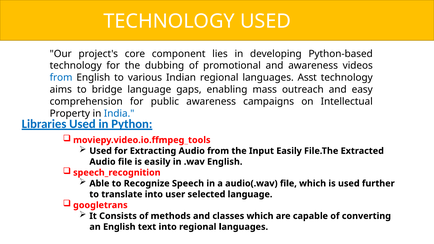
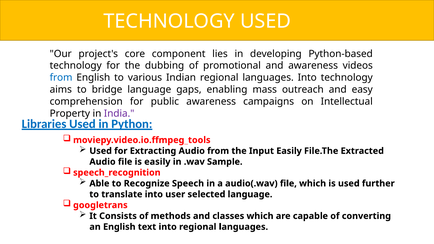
languages Asst: Asst -> Into
India colour: blue -> purple
.wav English: English -> Sample
